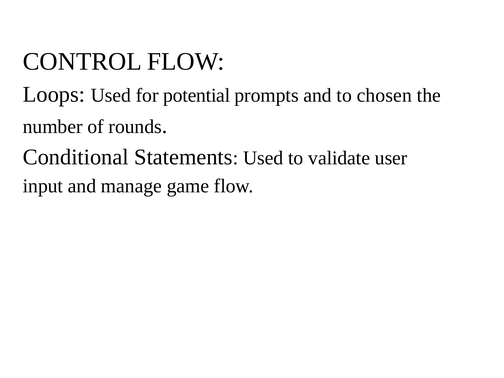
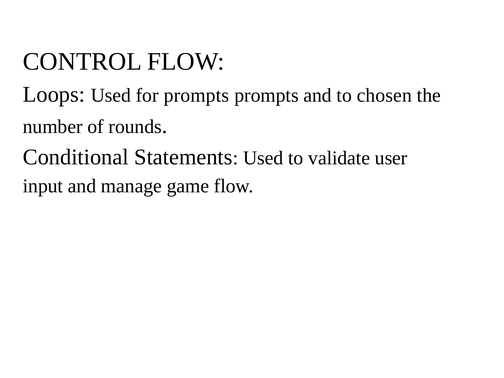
for potential: potential -> prompts
